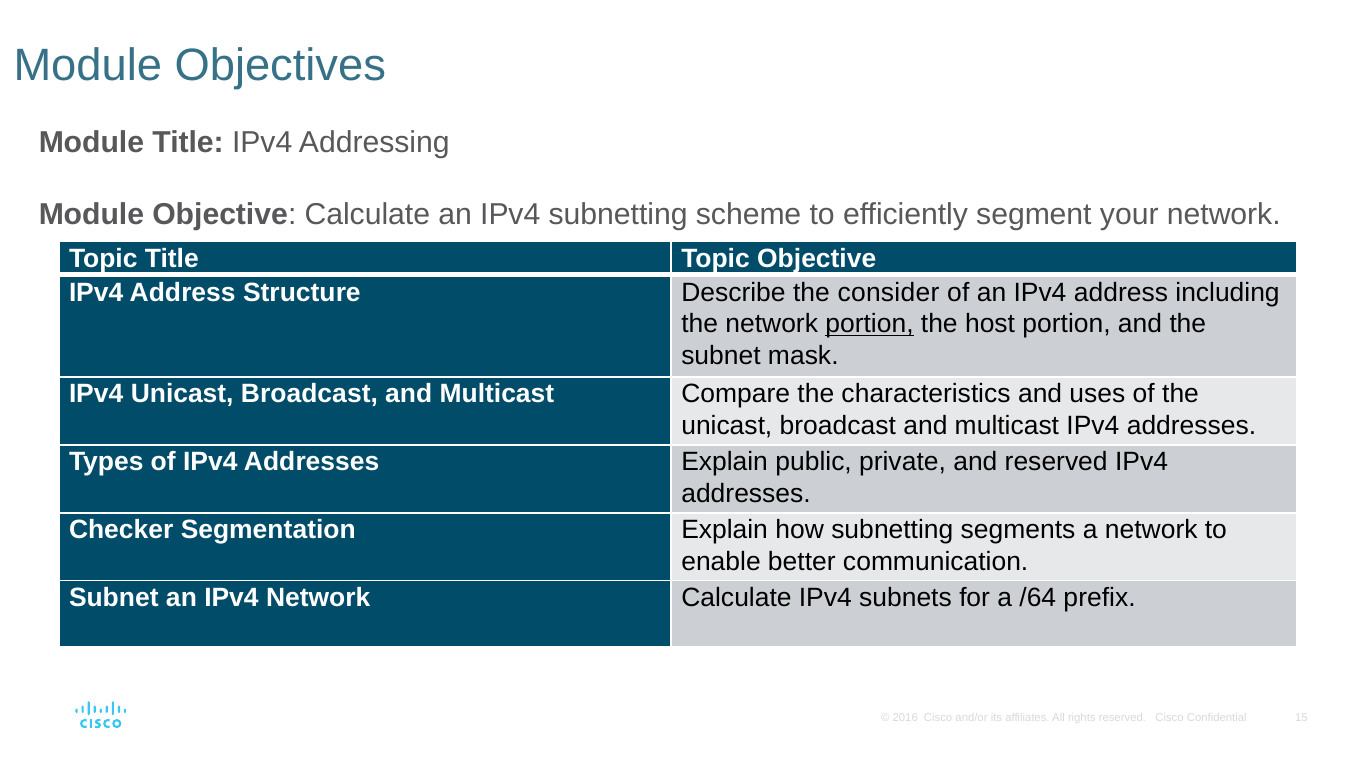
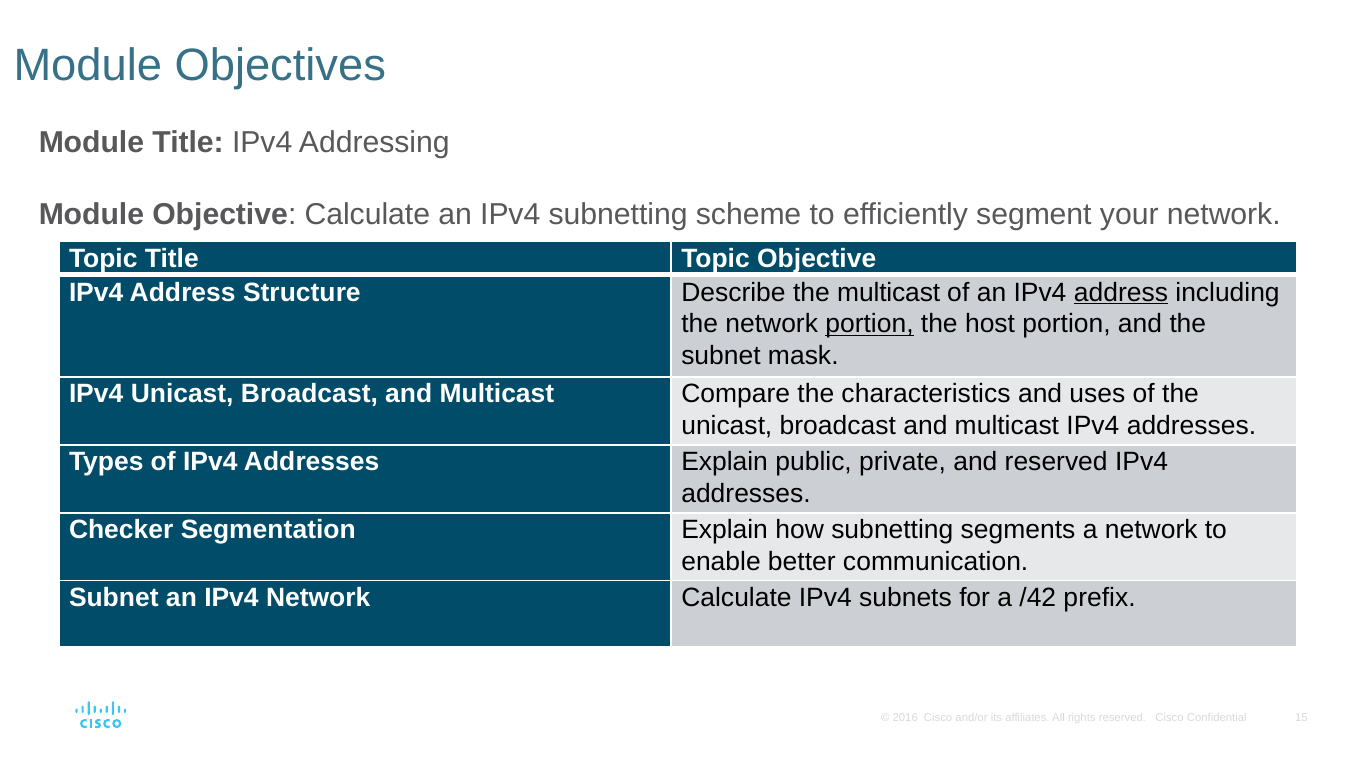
the consider: consider -> multicast
address at (1121, 292) underline: none -> present
/64: /64 -> /42
